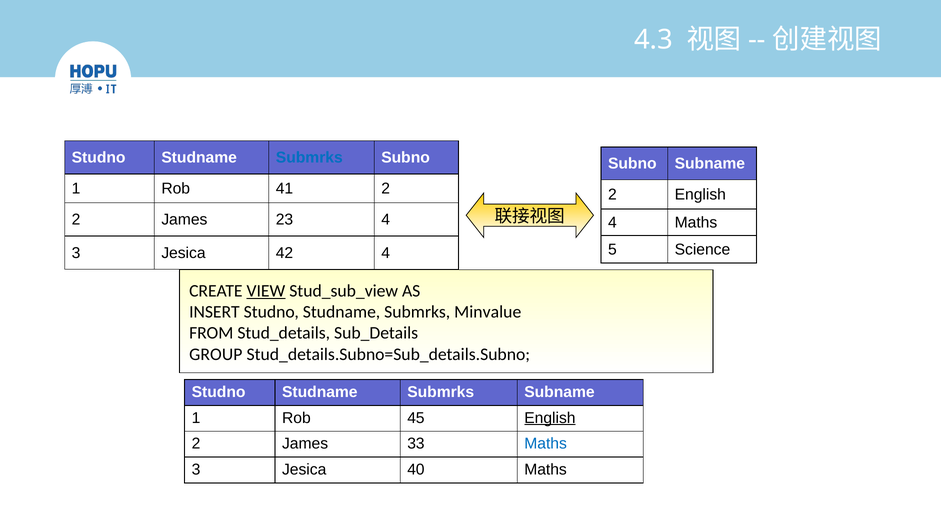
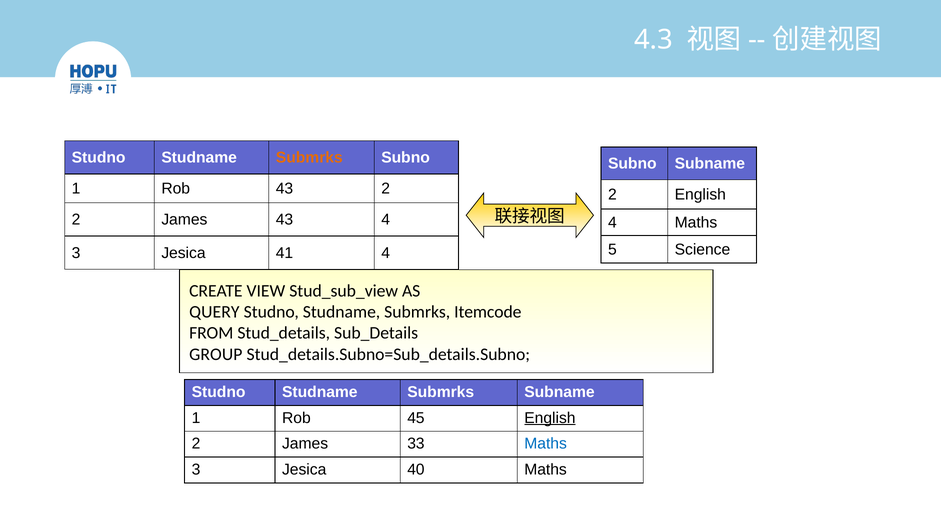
Submrks at (309, 158) colour: blue -> orange
Rob 41: 41 -> 43
James 23: 23 -> 43
42: 42 -> 41
VIEW underline: present -> none
INSERT: INSERT -> QUERY
Minvalue: Minvalue -> Itemcode
